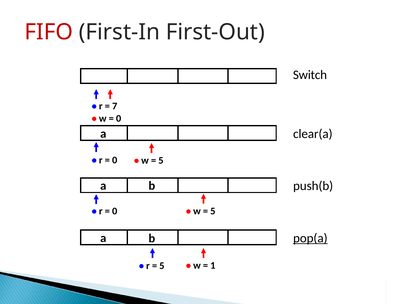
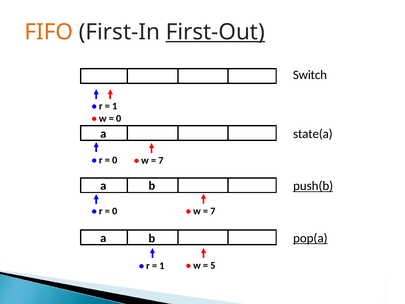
FIFO colour: red -> orange
First-Out underline: none -> present
7 at (115, 106): 7 -> 1
clear(a: clear(a -> state(a
5 at (161, 160): 5 -> 7
push(b underline: none -> present
5 at (213, 211): 5 -> 7
1: 1 -> 5
5 at (162, 266): 5 -> 1
